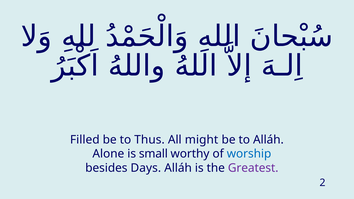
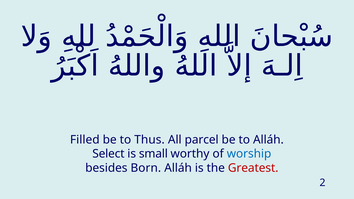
might: might -> parcel
Alone: Alone -> Select
Days: Days -> Born
Greatest colour: purple -> red
